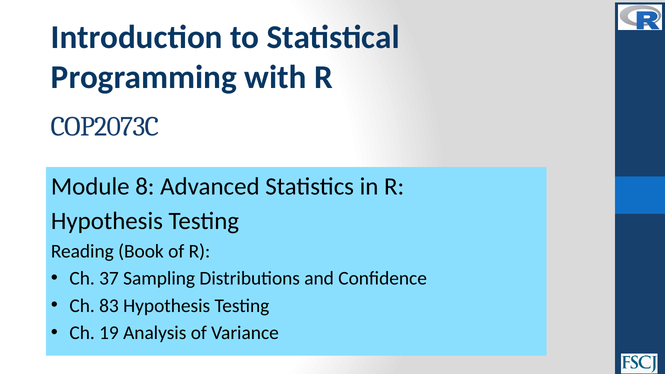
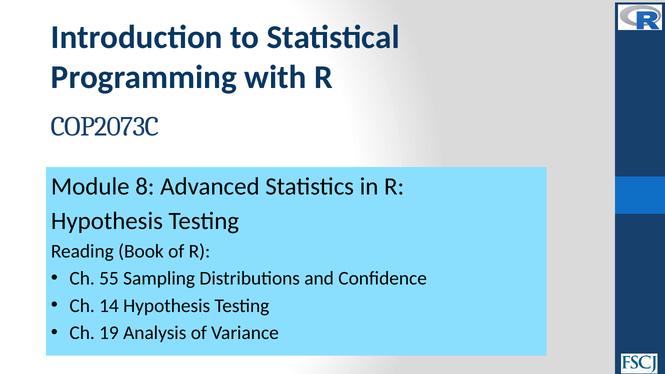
37: 37 -> 55
83: 83 -> 14
